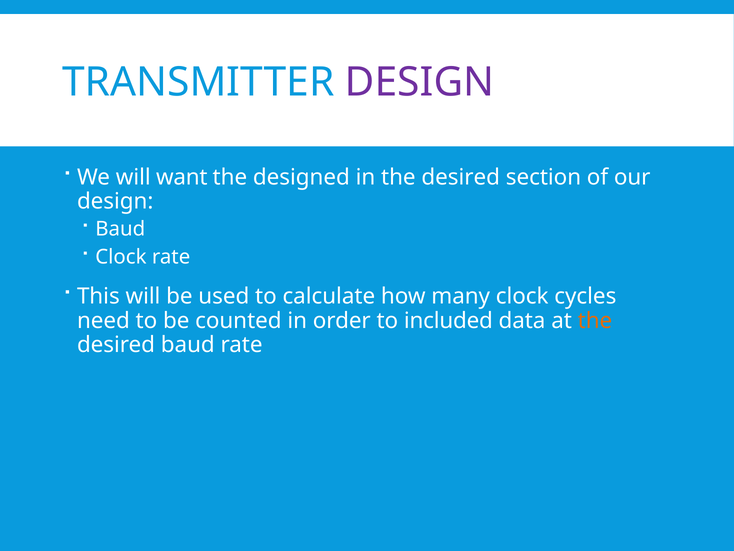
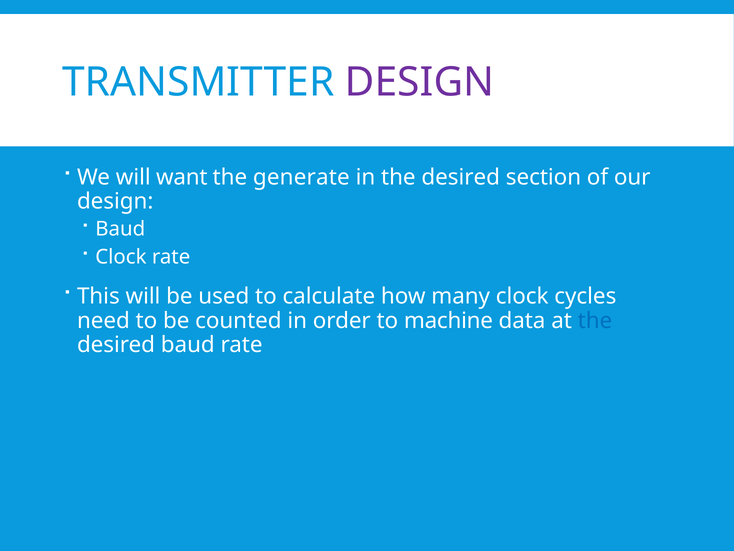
designed: designed -> generate
included: included -> machine
the at (595, 320) colour: orange -> blue
